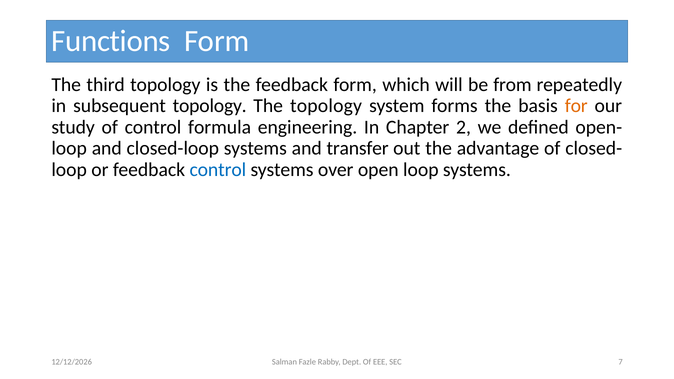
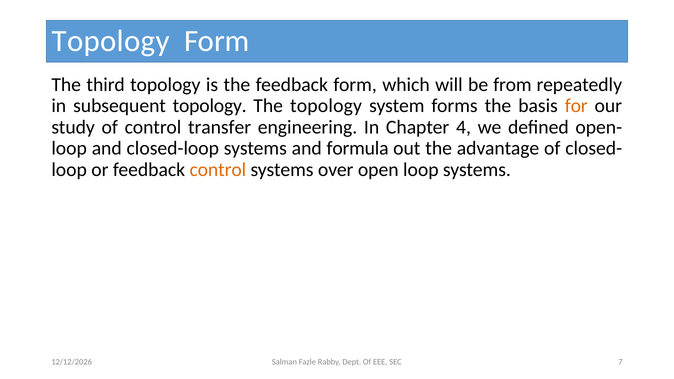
Functions at (111, 41): Functions -> Topology
formula: formula -> transfer
2: 2 -> 4
transfer: transfer -> formula
control at (218, 170) colour: blue -> orange
